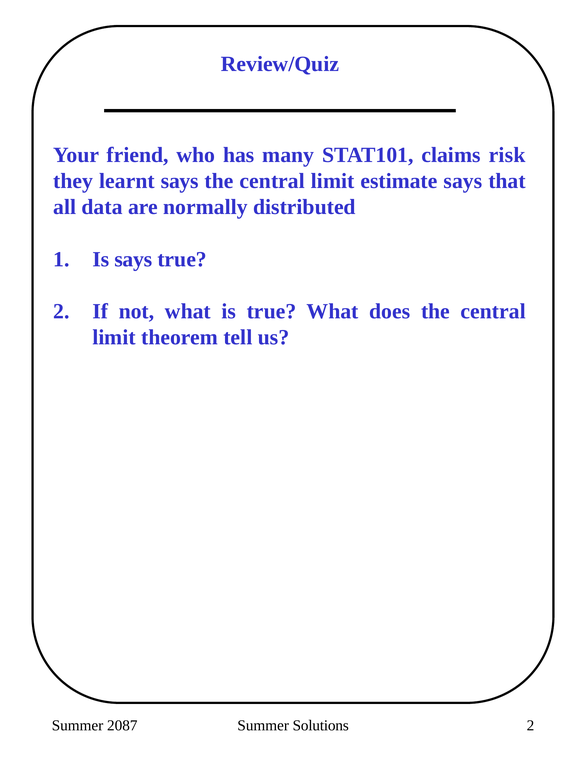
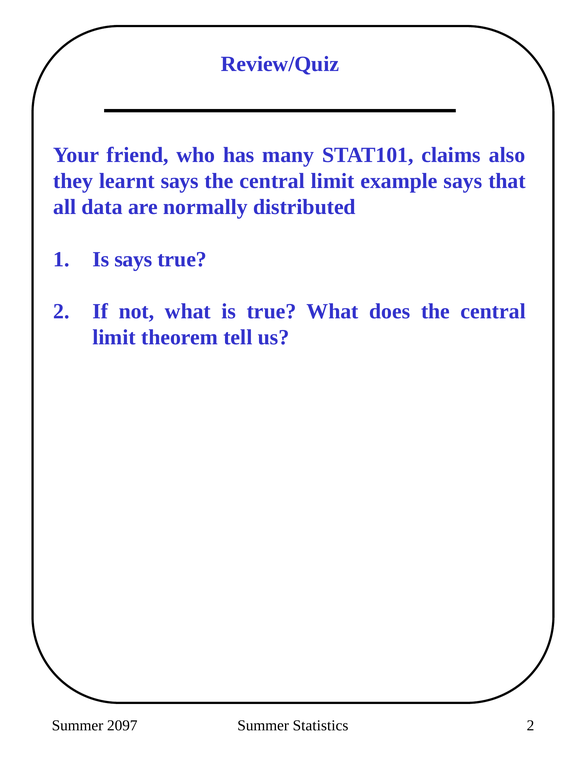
risk: risk -> also
estimate: estimate -> example
2087: 2087 -> 2097
Solutions: Solutions -> Statistics
